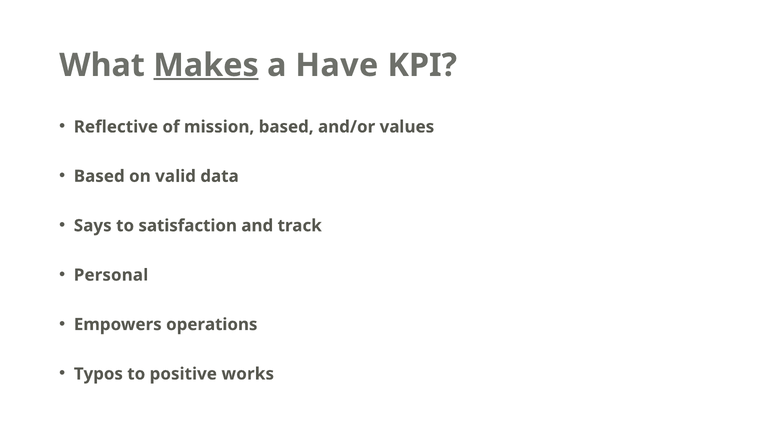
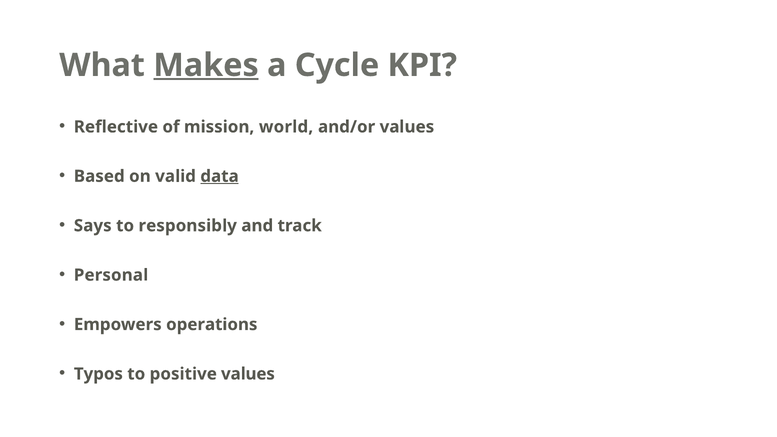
Have: Have -> Cycle
mission based: based -> world
data underline: none -> present
satisfaction: satisfaction -> responsibly
positive works: works -> values
